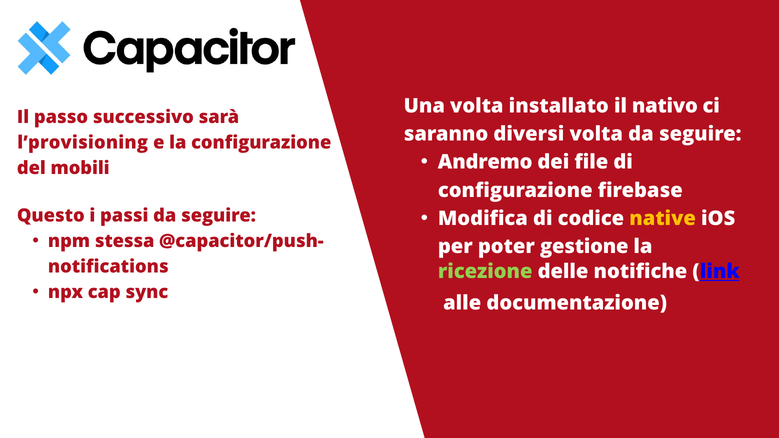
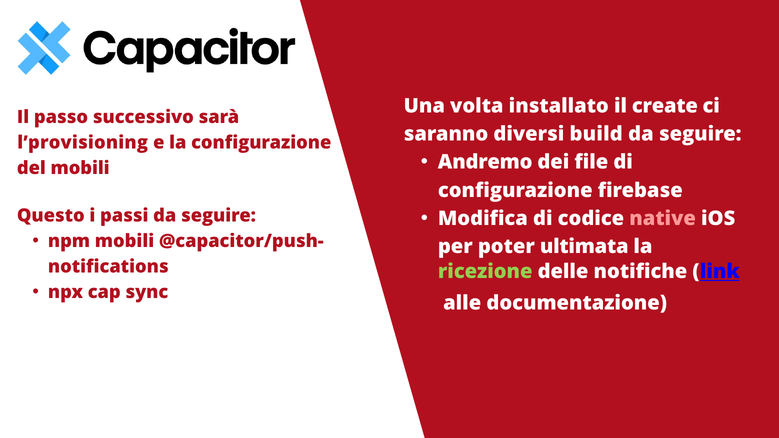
nativo: nativo -> create
diversi volta: volta -> build
native colour: yellow -> pink
npm stessa: stessa -> mobili
gestione: gestione -> ultimata
